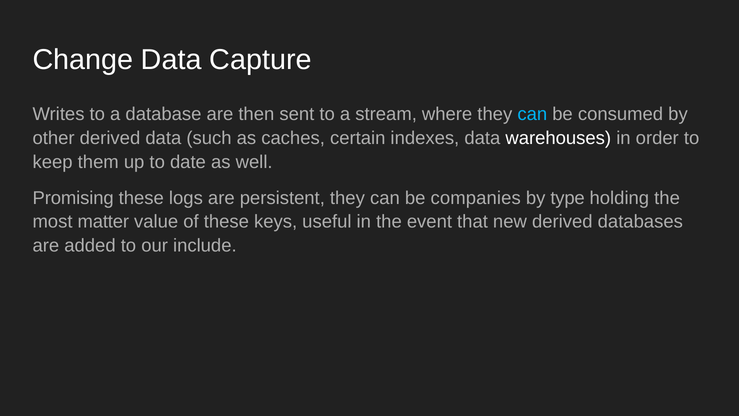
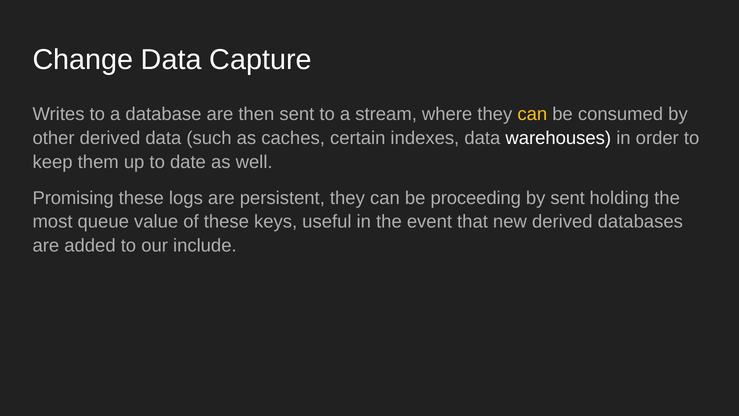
can at (532, 114) colour: light blue -> yellow
companies: companies -> proceeding
by type: type -> sent
matter: matter -> queue
